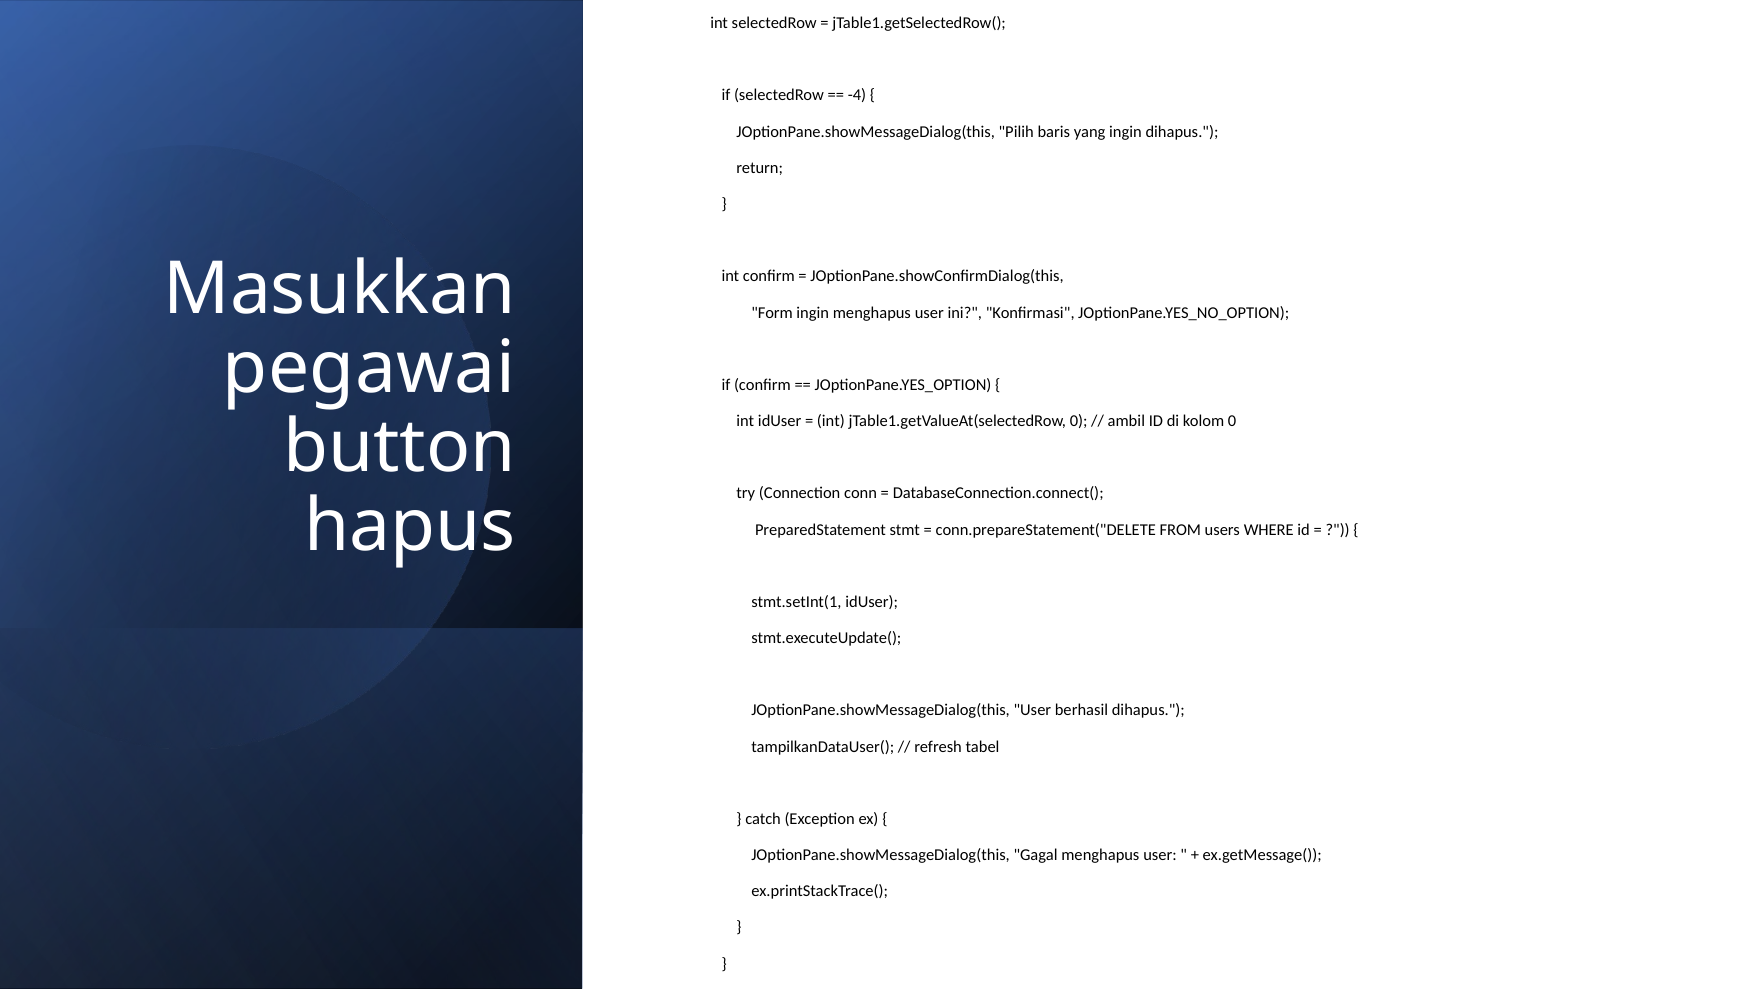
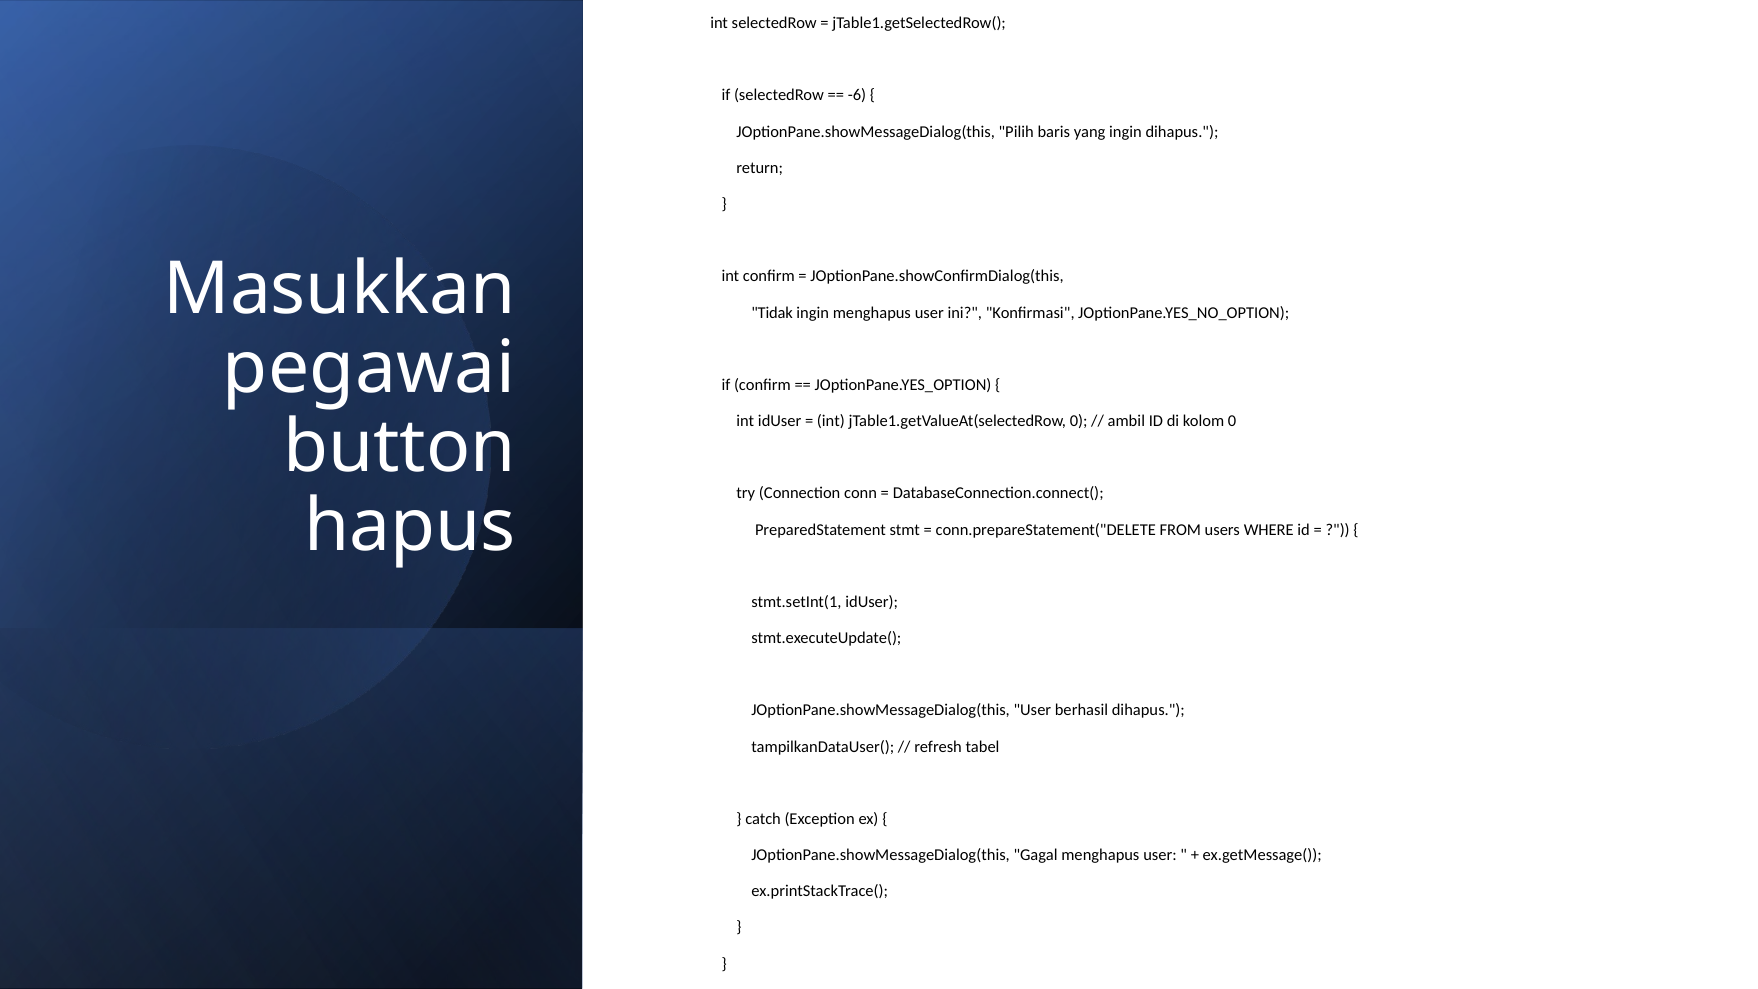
-4: -4 -> -6
Form: Form -> Tidak
